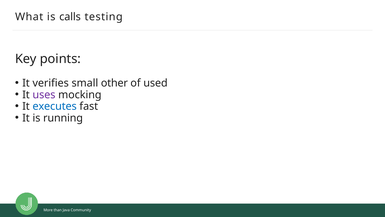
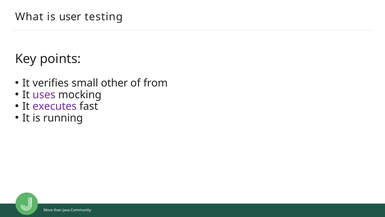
calls: calls -> user
used: used -> from
executes colour: blue -> purple
